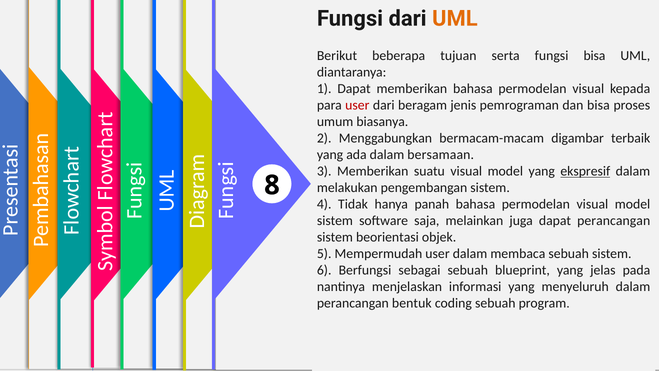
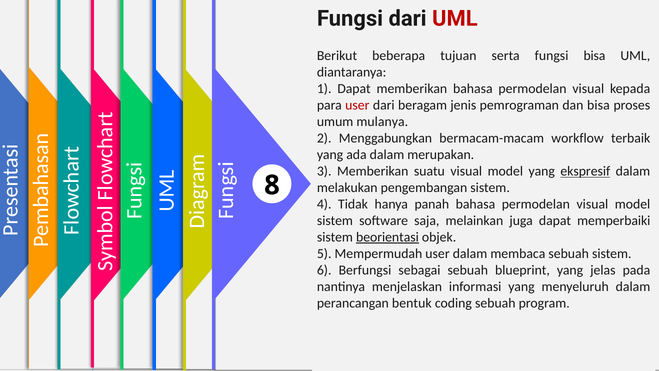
UML at (455, 18) colour: orange -> red
biasanya: biasanya -> mulanya
digambar: digambar -> workflow
bersamaan: bersamaan -> merupakan
dapat perancangan: perancangan -> memperbaiki
beorientasi underline: none -> present
